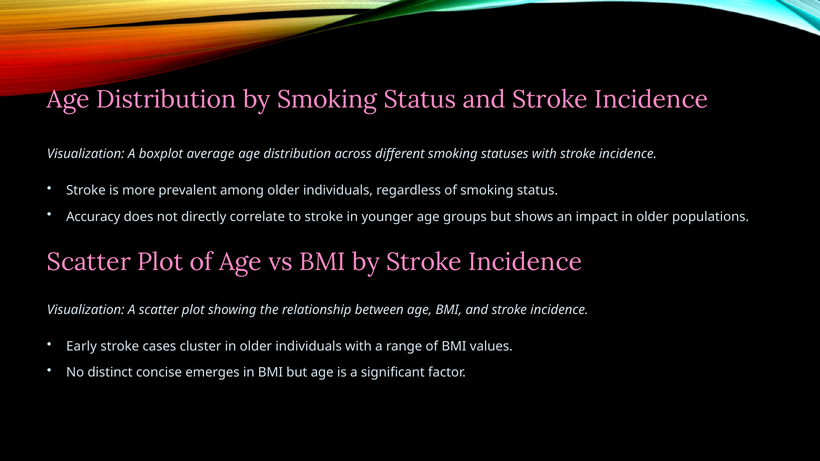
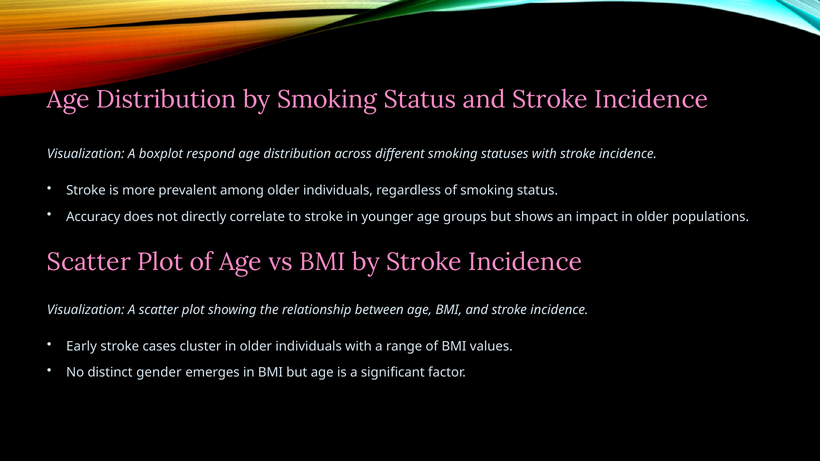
average: average -> respond
concise: concise -> gender
